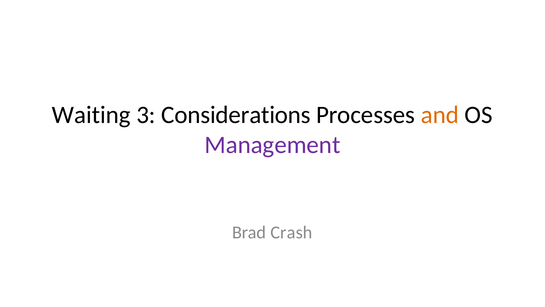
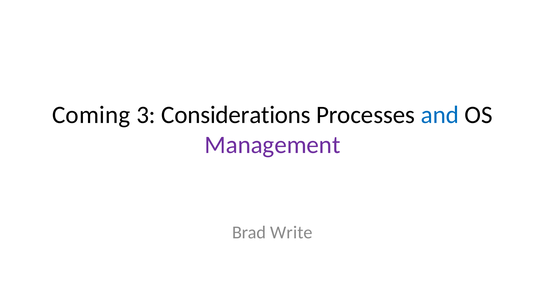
Waiting: Waiting -> Coming
and colour: orange -> blue
Crash: Crash -> Write
